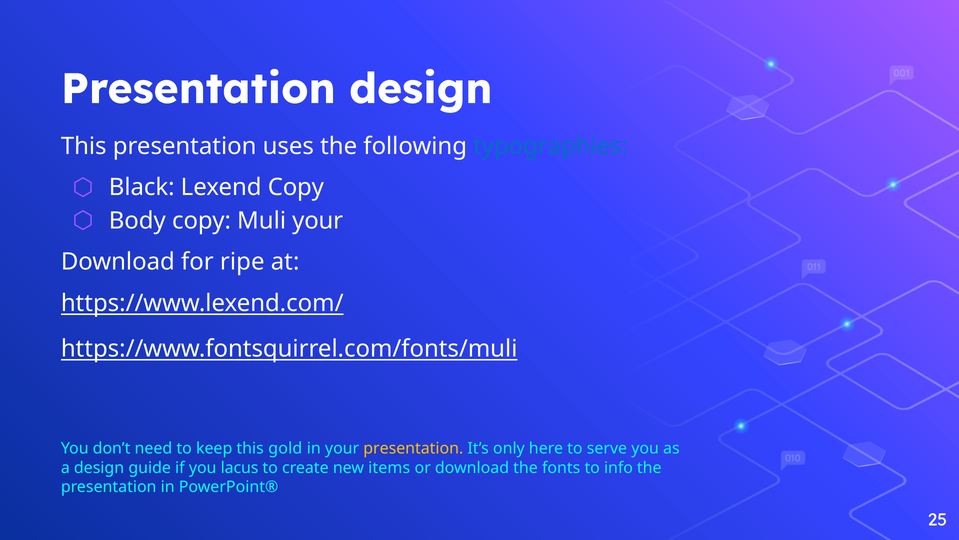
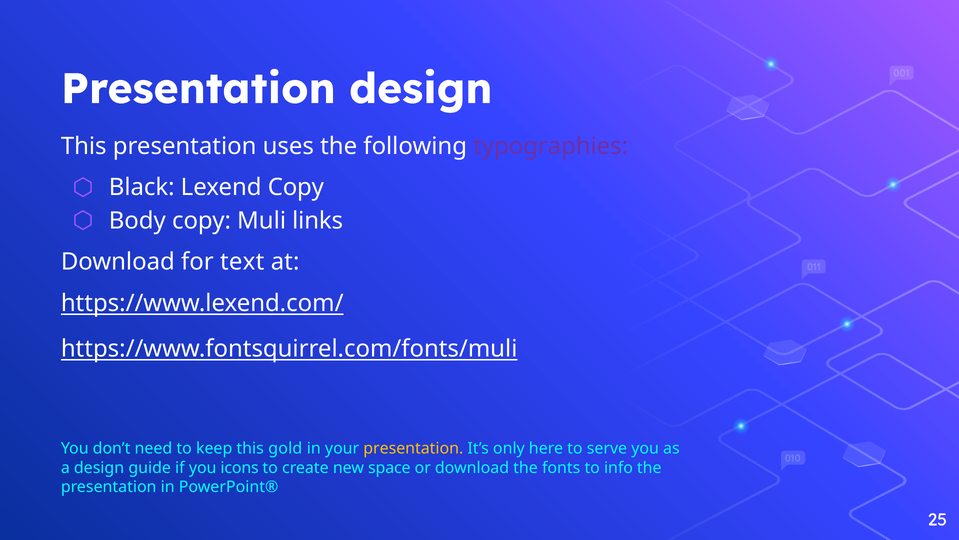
typographies colour: blue -> purple
Muli your: your -> links
ripe: ripe -> text
lacus: lacus -> icons
items: items -> space
